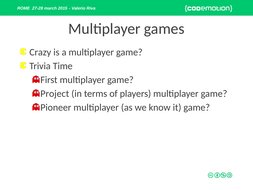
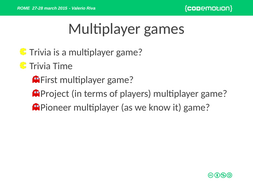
Crazy at (40, 52): Crazy -> Trivia
